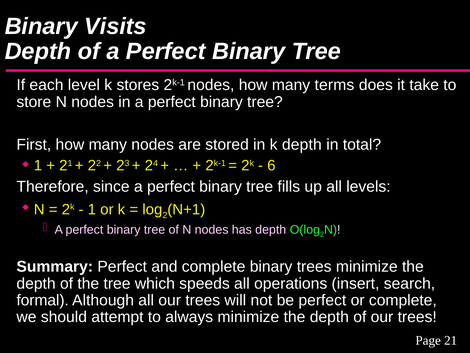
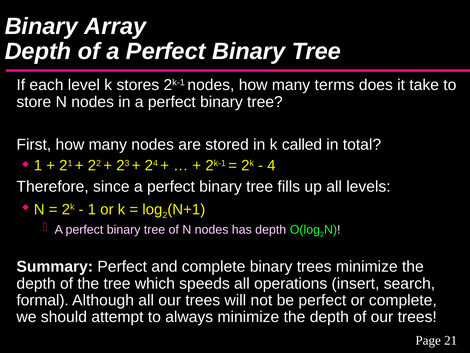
Visits: Visits -> Array
k depth: depth -> called
6: 6 -> 4
